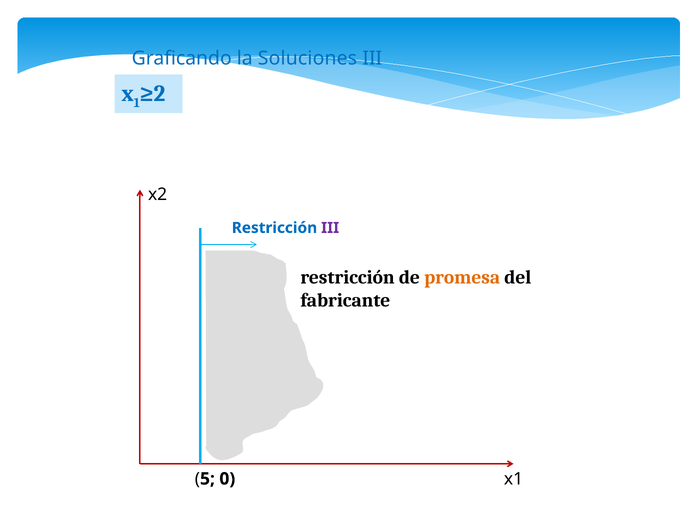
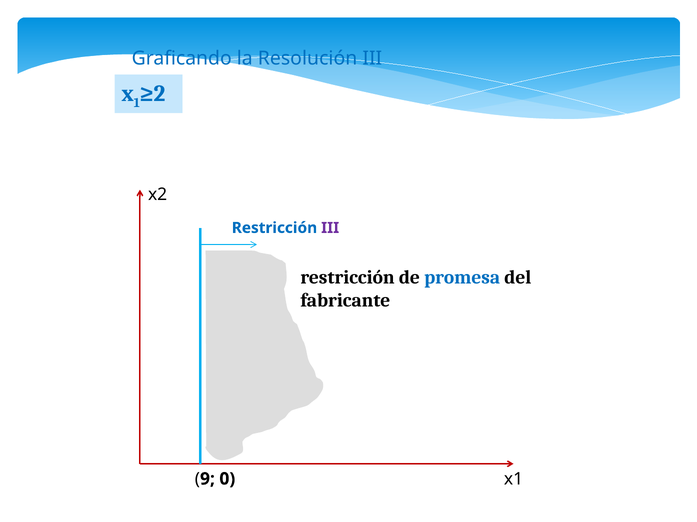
Soluciones: Soluciones -> Resolución
promesa colour: orange -> blue
5: 5 -> 9
